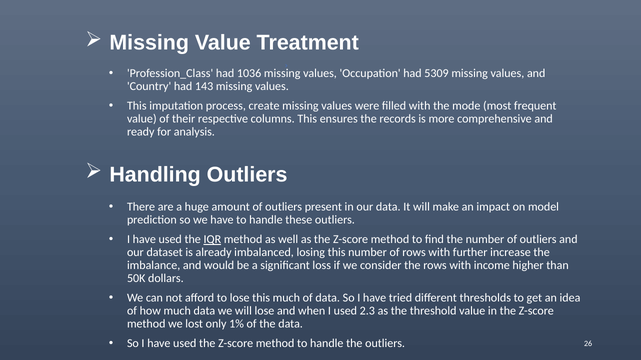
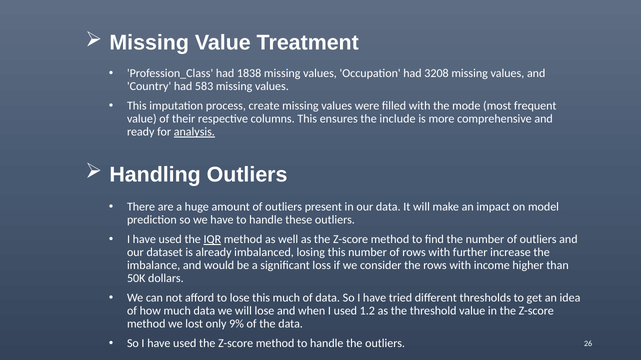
1036: 1036 -> 1838
5309: 5309 -> 3208
143: 143 -> 583
records: records -> include
analysis underline: none -> present
2.3: 2.3 -> 1.2
1%: 1% -> 9%
